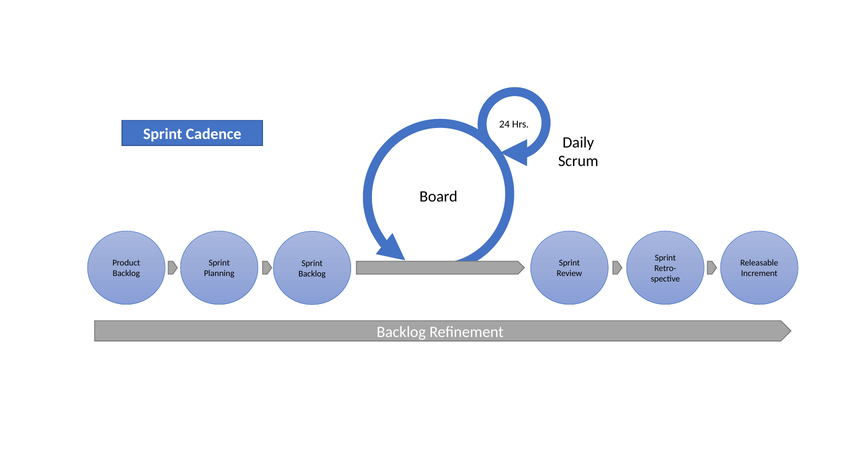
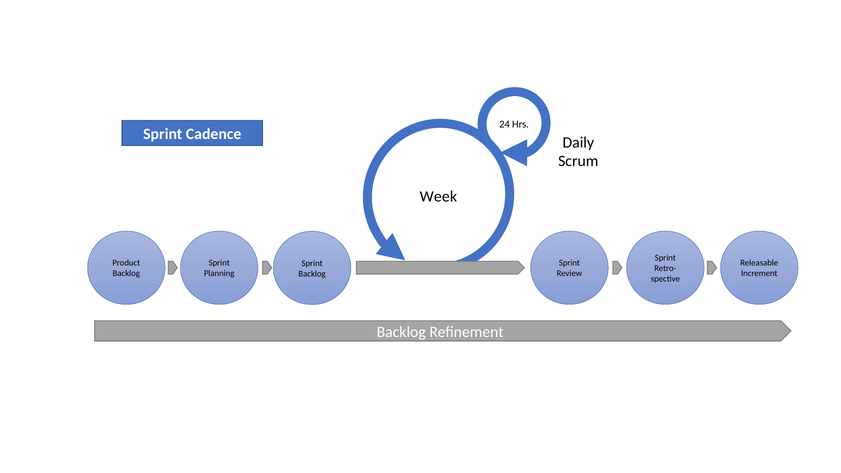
Board: Board -> Week
